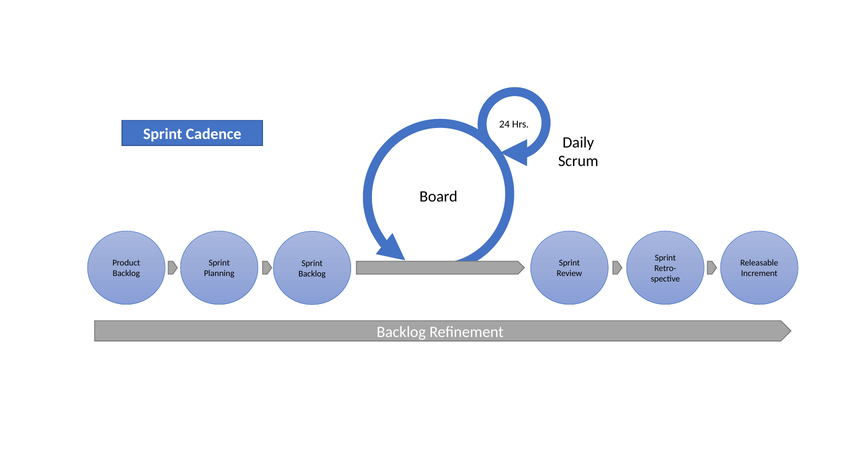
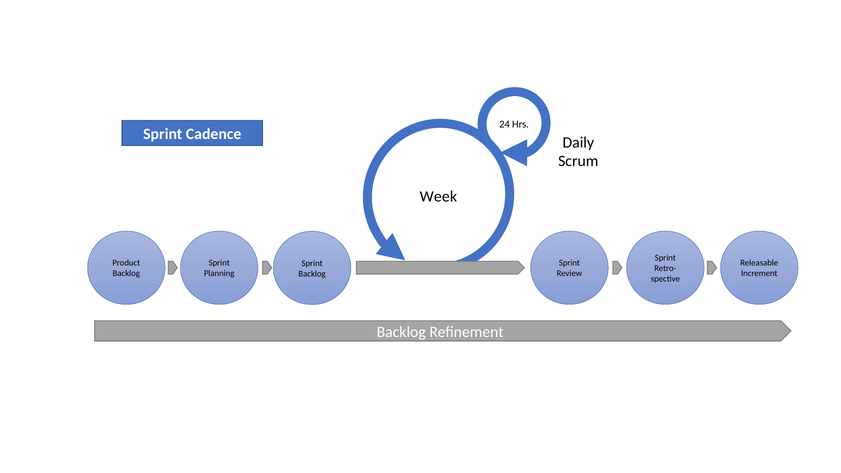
Board: Board -> Week
